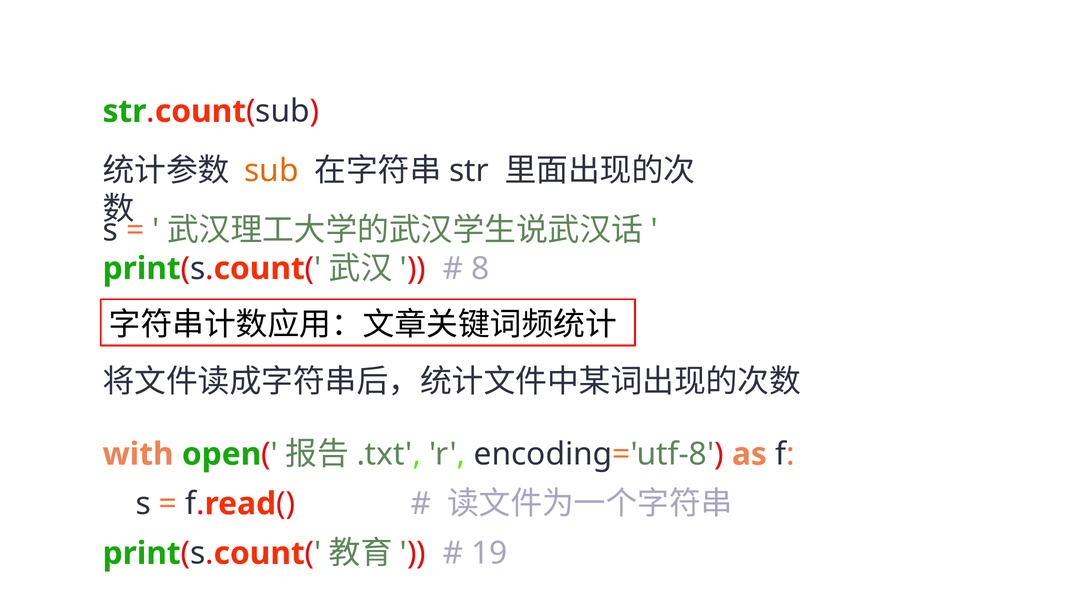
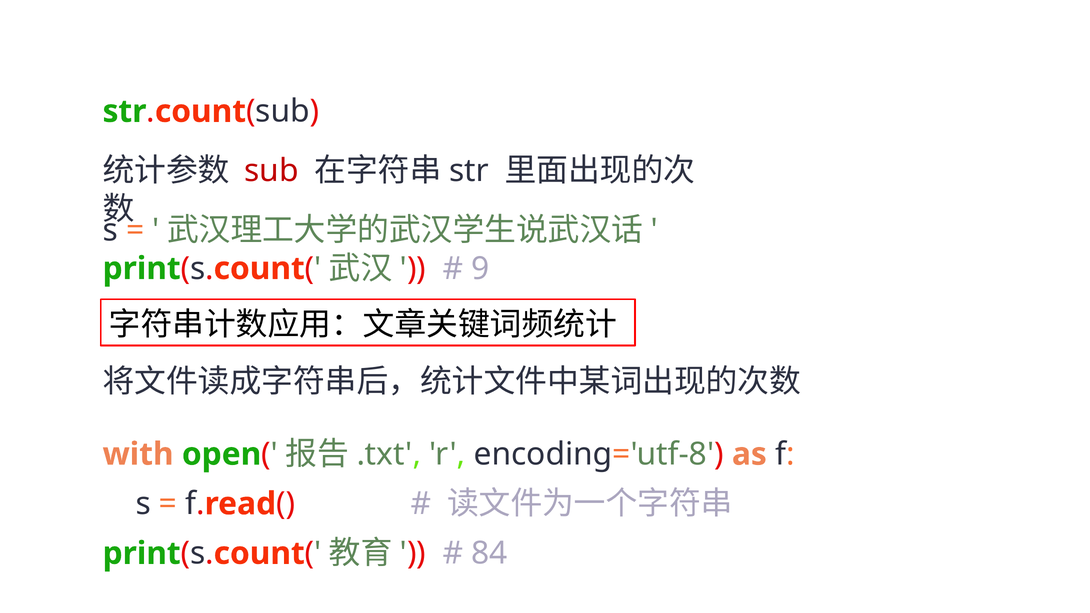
sub at (271, 171) colour: orange -> red
8: 8 -> 9
19: 19 -> 84
